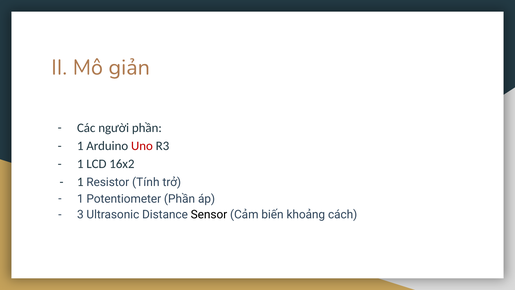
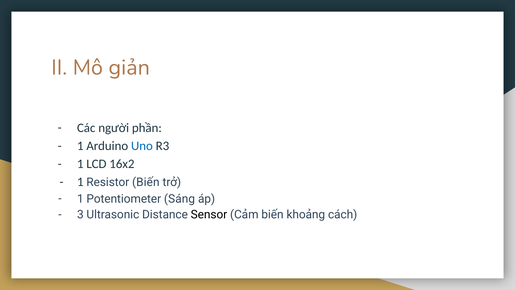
Uno colour: red -> blue
Resistor Tính: Tính -> Biến
Potentiometer Phần: Phần -> Sáng
